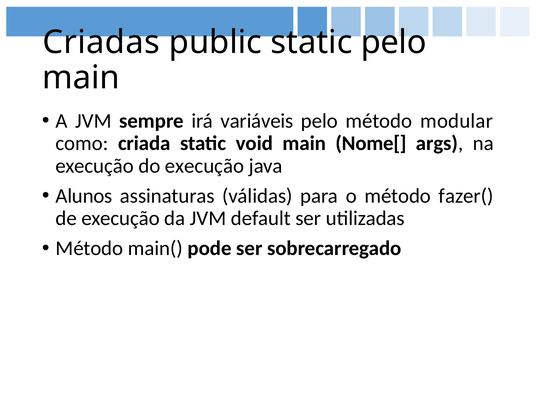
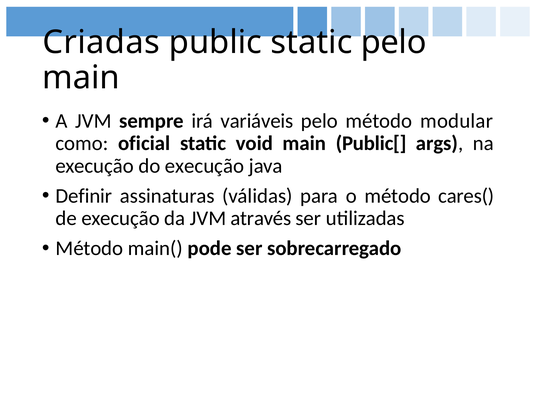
criada: criada -> oficial
Nome[: Nome[ -> Public[
Alunos: Alunos -> Definir
fazer(: fazer( -> cares(
default: default -> através
